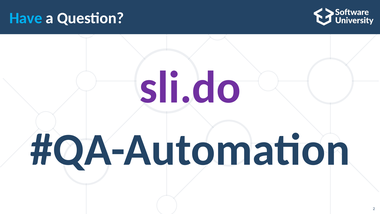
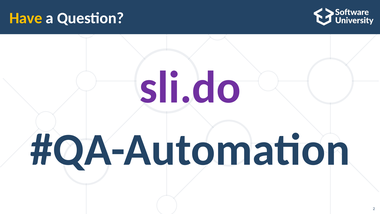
Have colour: light blue -> yellow
